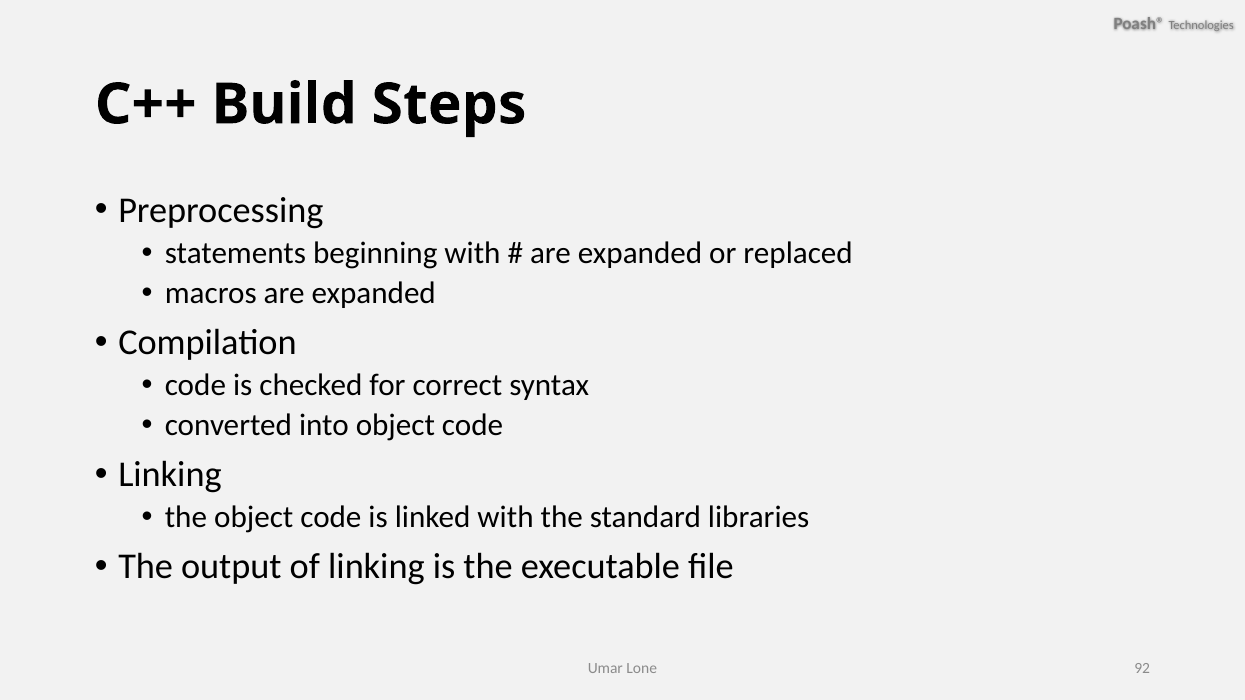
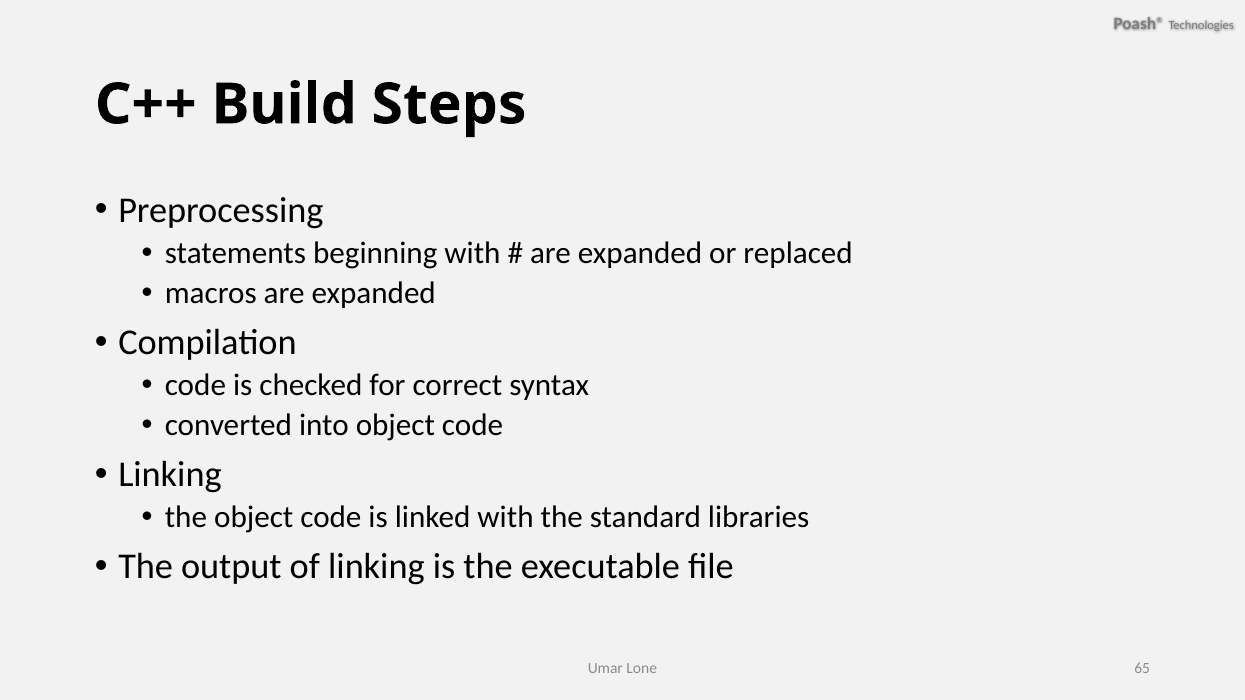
92: 92 -> 65
